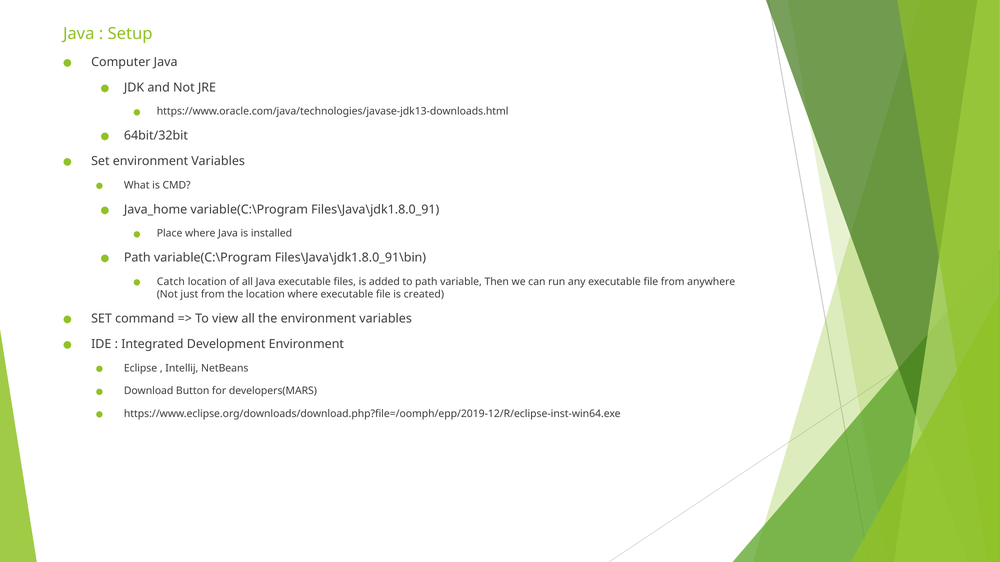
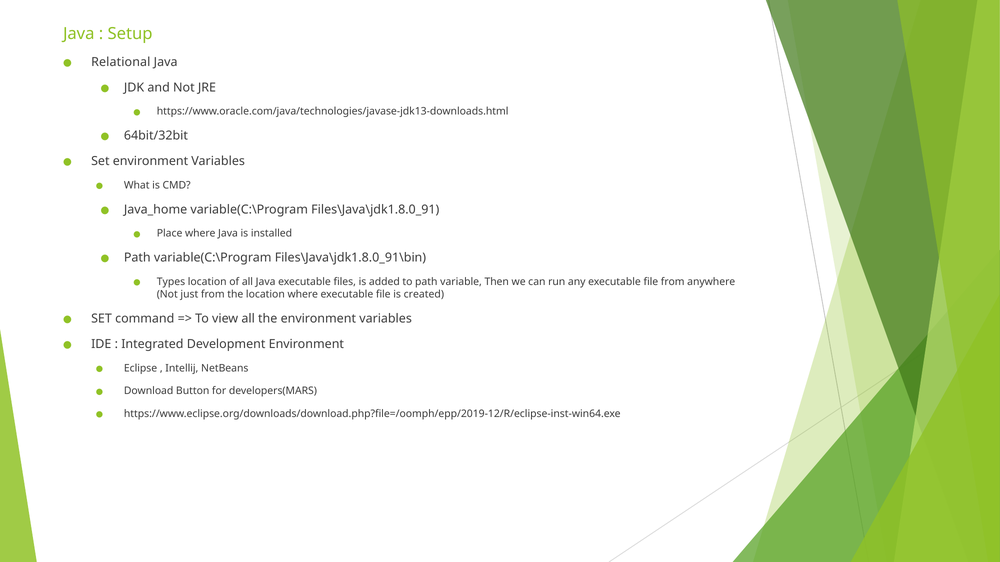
Computer: Computer -> Relational
Catch: Catch -> Types
